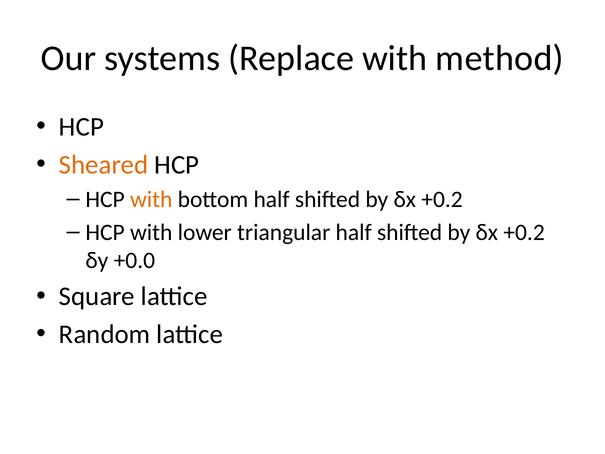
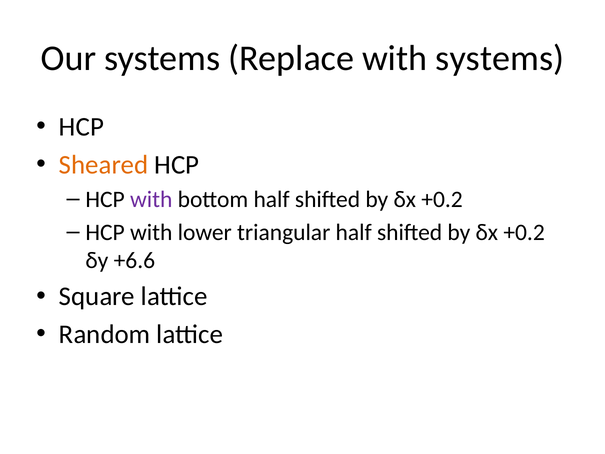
with method: method -> systems
with at (151, 199) colour: orange -> purple
+0.0: +0.0 -> +6.6
